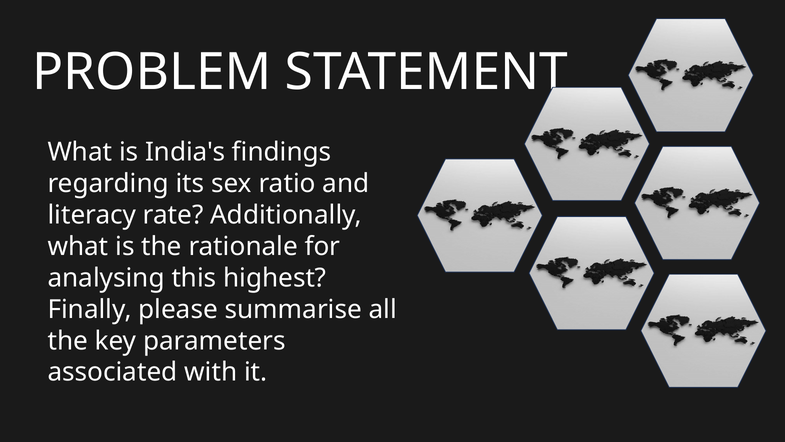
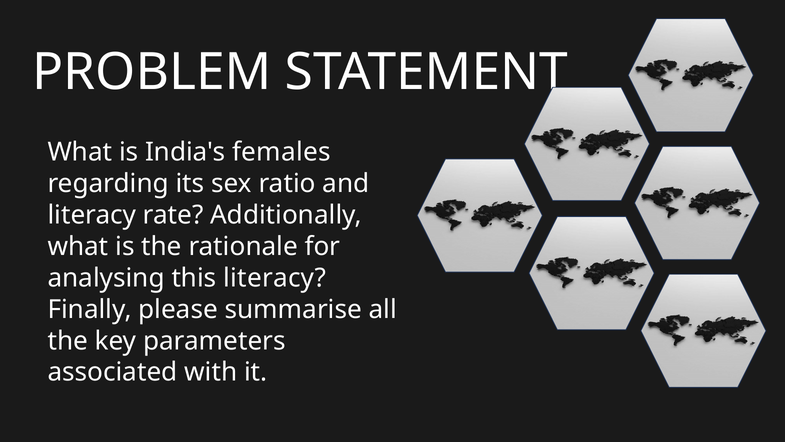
findings: findings -> females
this highest: highest -> literacy
